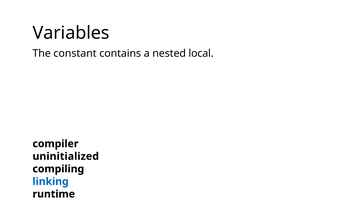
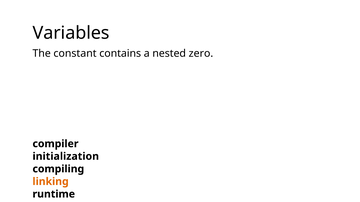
local: local -> zero
uninitialized: uninitialized -> initialization
linking colour: blue -> orange
